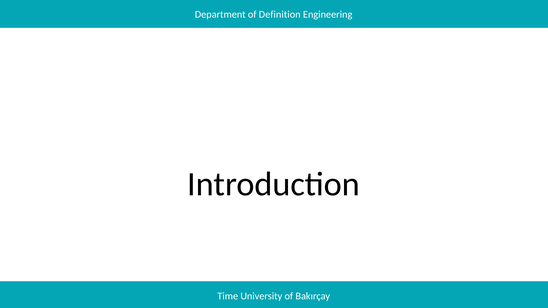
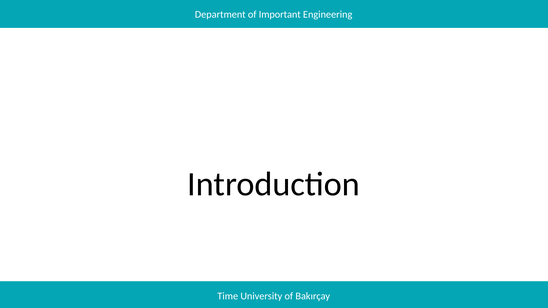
Definition: Definition -> Important
